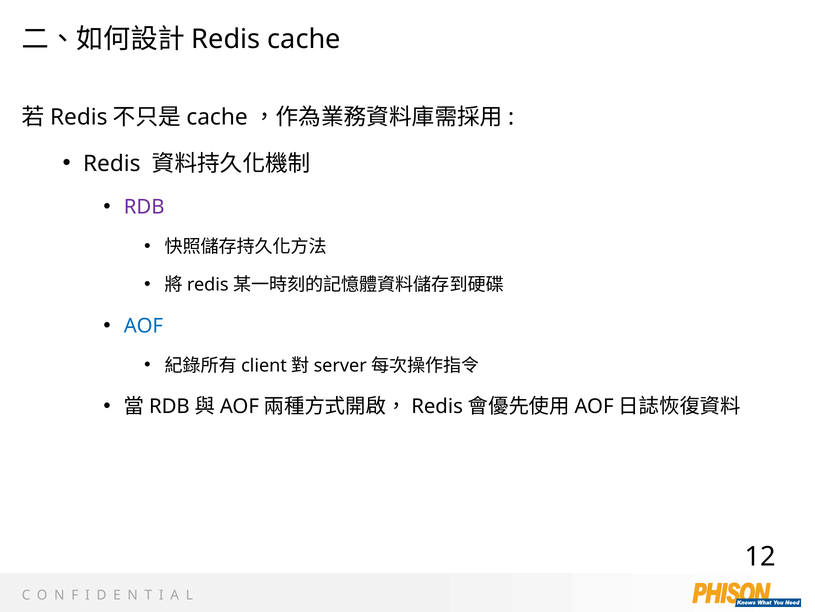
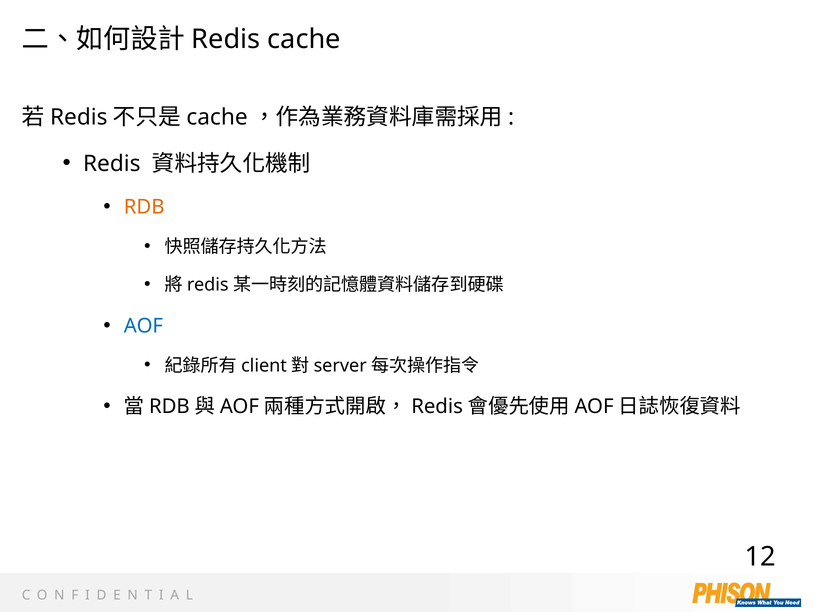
RDB colour: purple -> orange
